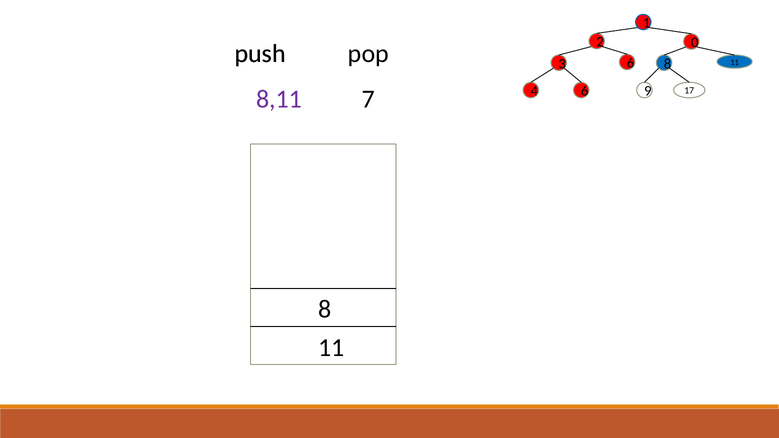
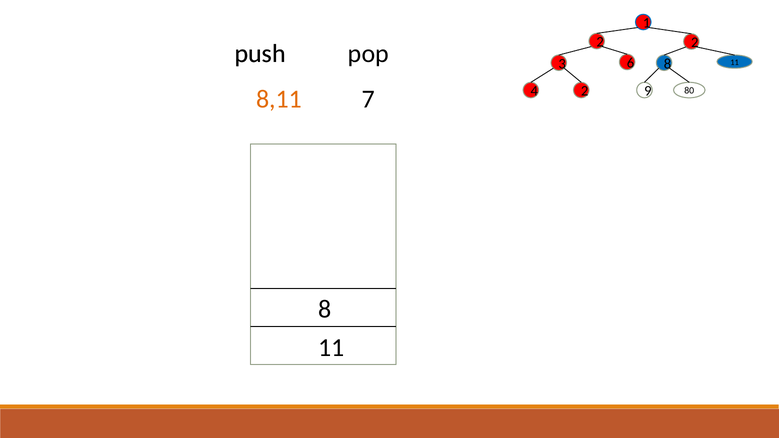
2 0: 0 -> 2
4 6: 6 -> 2
17: 17 -> 80
8,11 colour: purple -> orange
